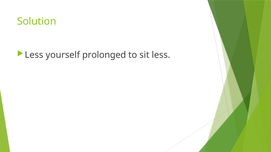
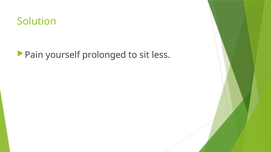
Less at (34, 55): Less -> Pain
